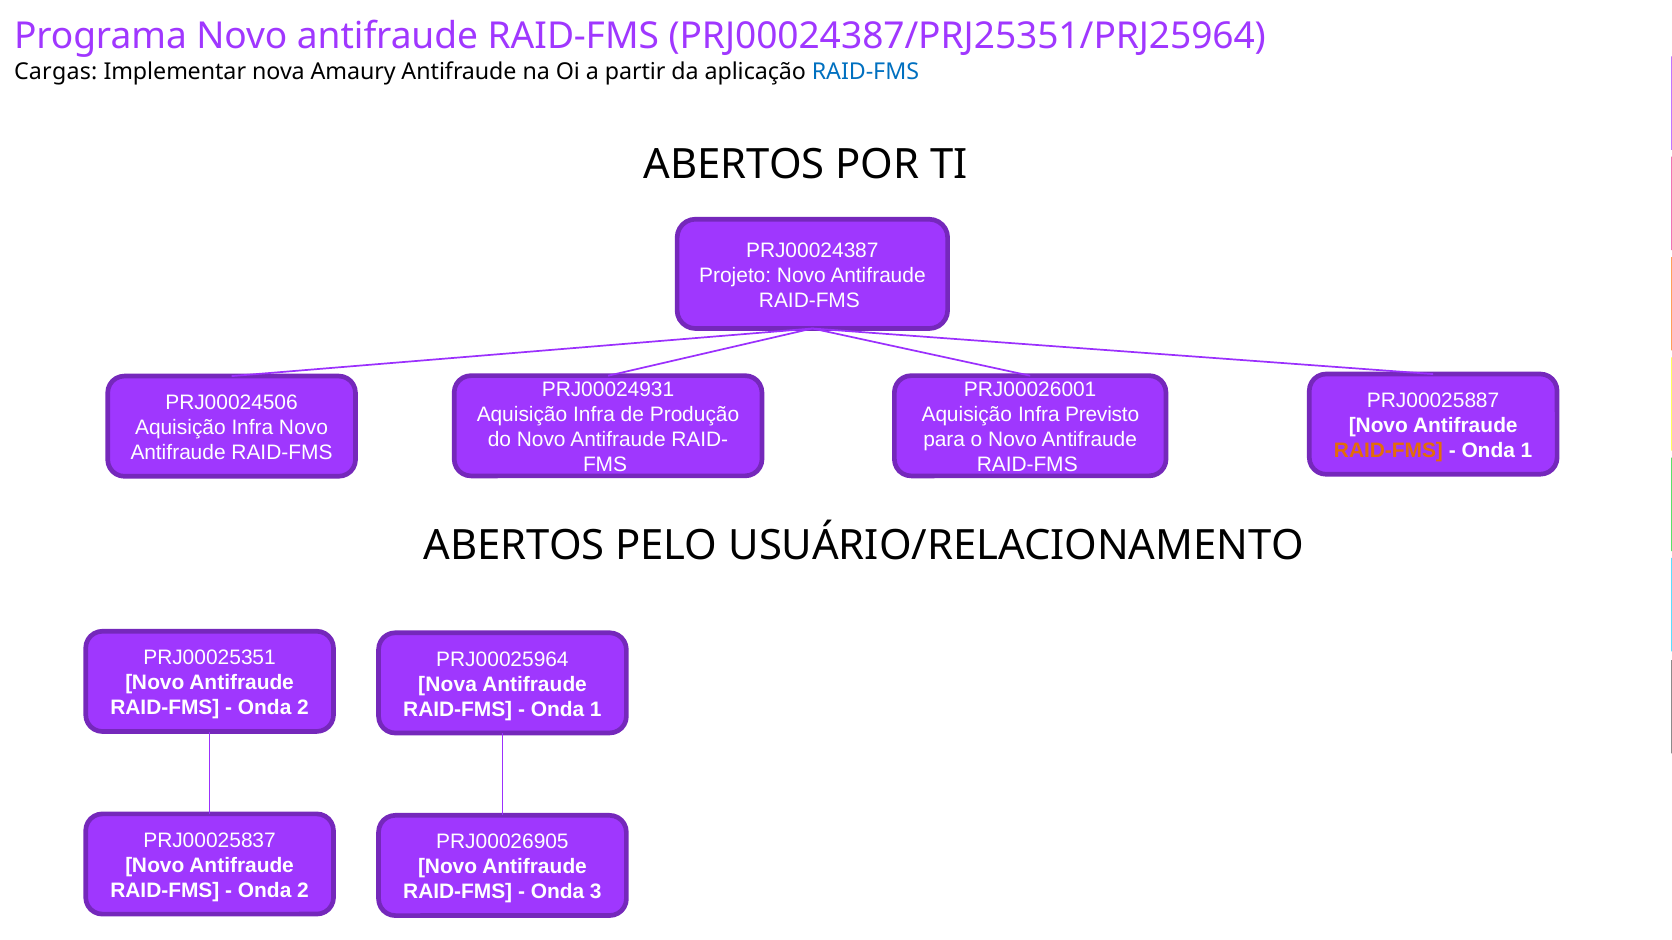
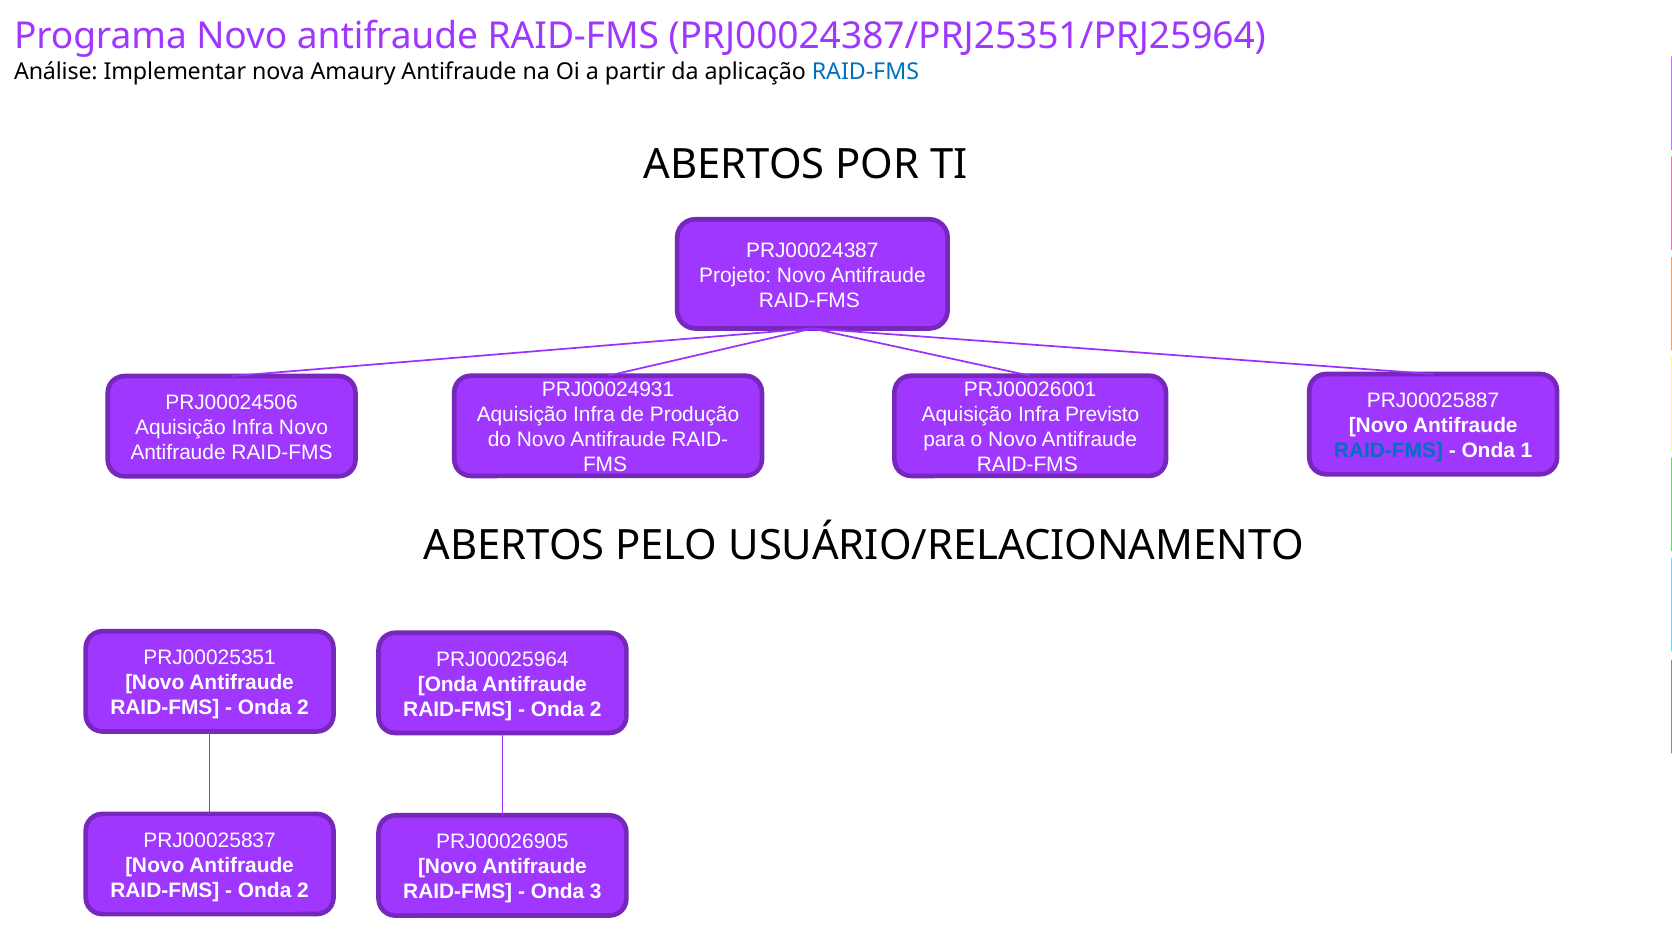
Cargas: Cargas -> Análise
RAID-FMS at (1388, 451) colour: orange -> blue
Nova at (448, 685): Nova -> Onda
1 at (596, 710): 1 -> 2
